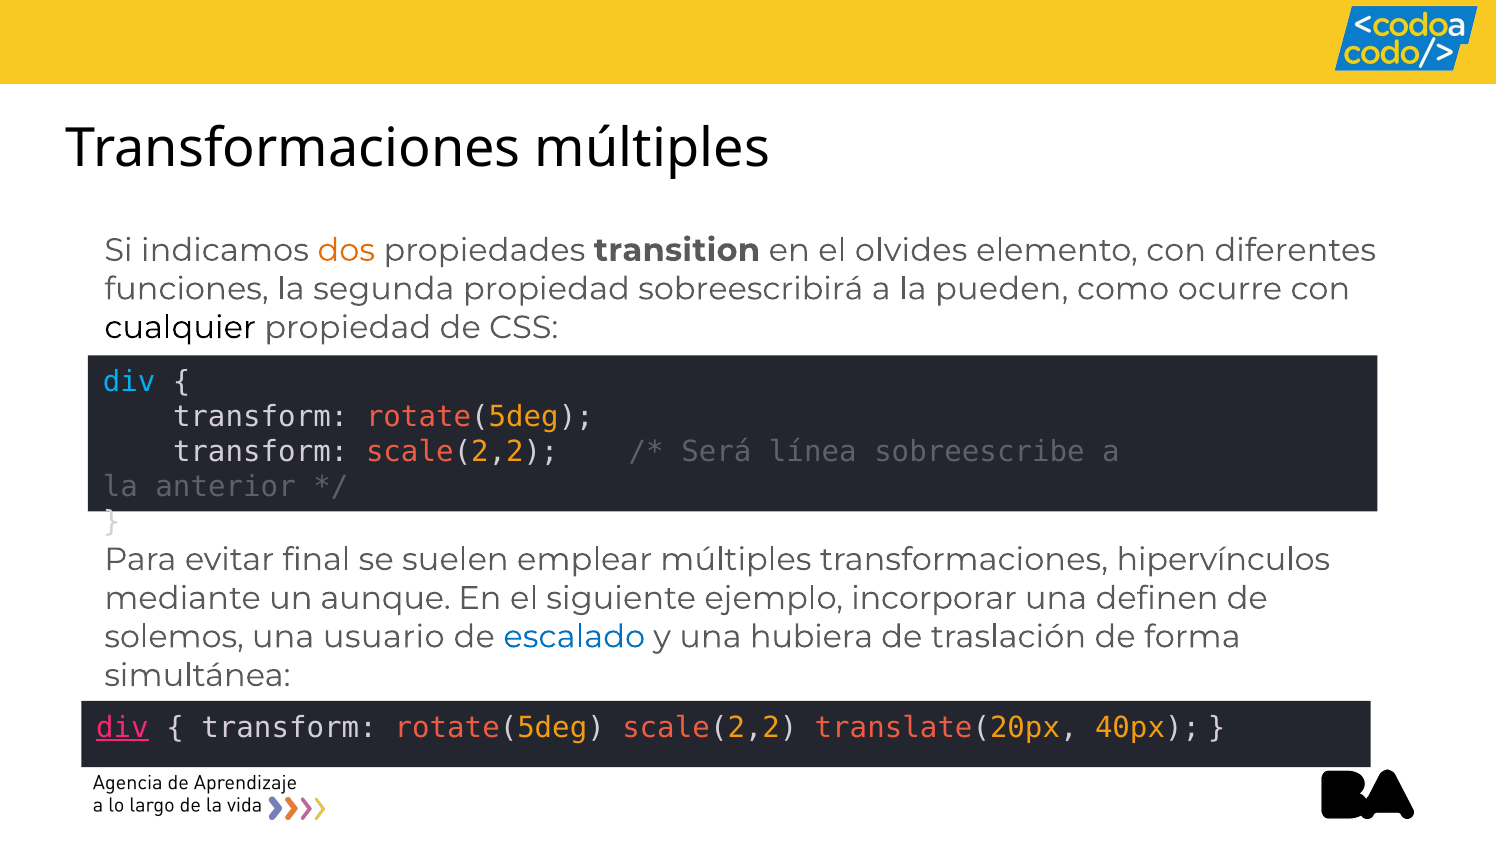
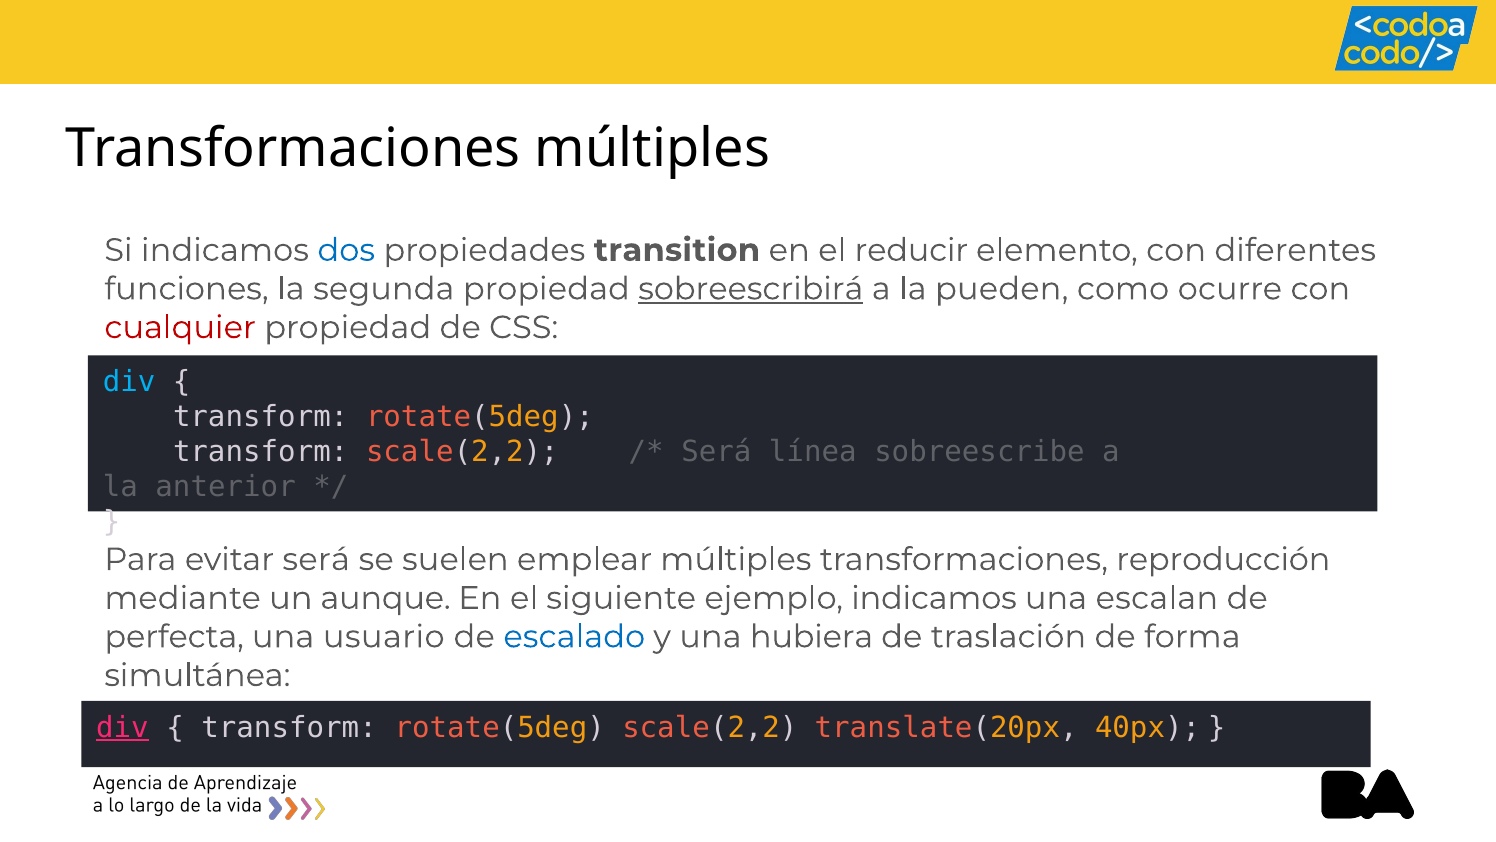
dos colour: orange -> blue
olvides: olvides -> reducir
sobreescribirá underline: none -> present
cualquier colour: black -> red
evitar final: final -> será
hipervínculos: hipervínculos -> reproducción
ejemplo incorporar: incorporar -> indicamos
definen: definen -> escalan
solemos: solemos -> perfecta
